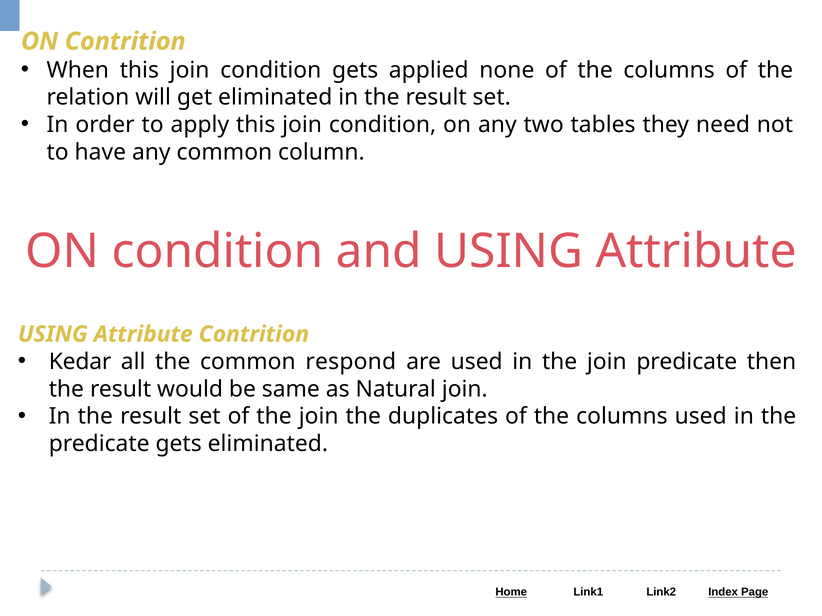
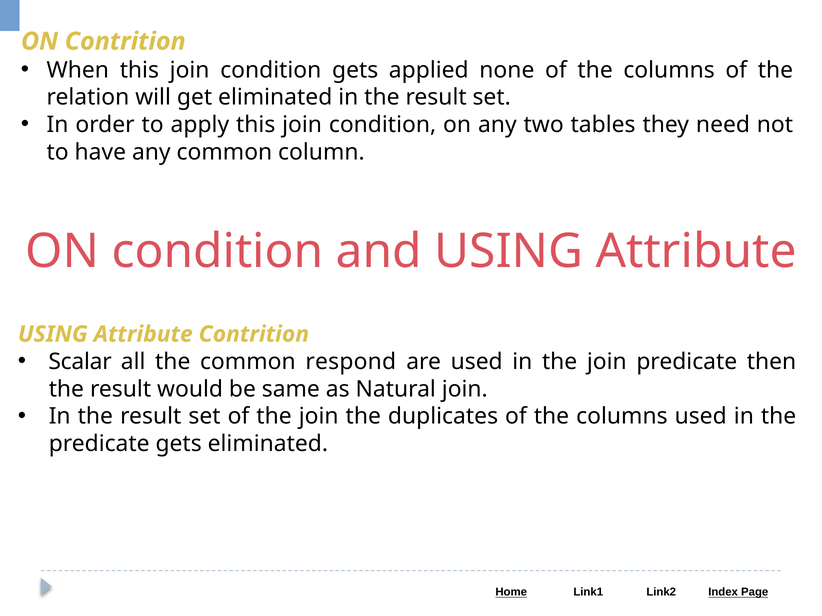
Kedar: Kedar -> Scalar
